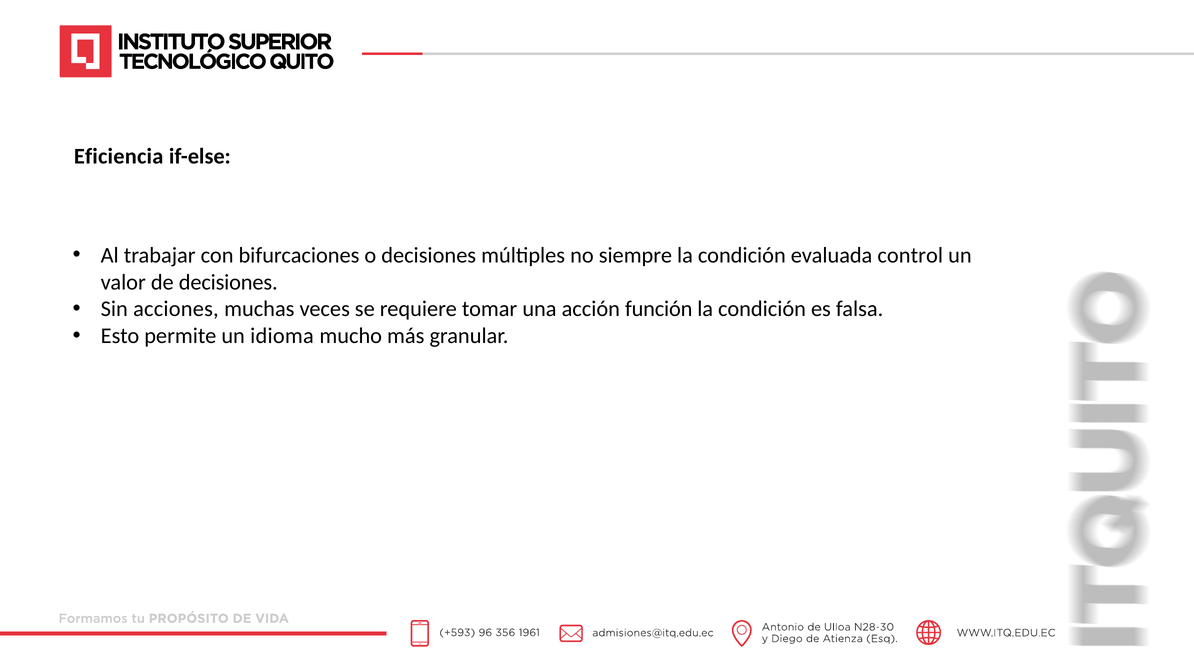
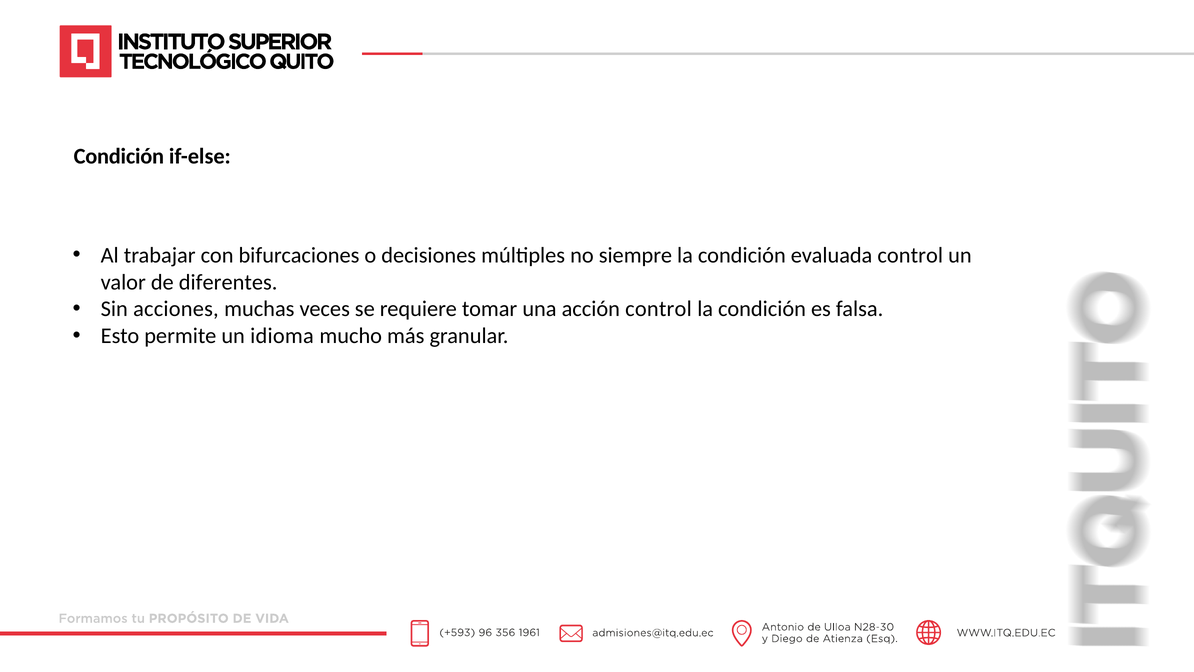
Eficiencia at (119, 156): Eficiencia -> Condición
de decisiones: decisiones -> diferentes
acción función: función -> control
